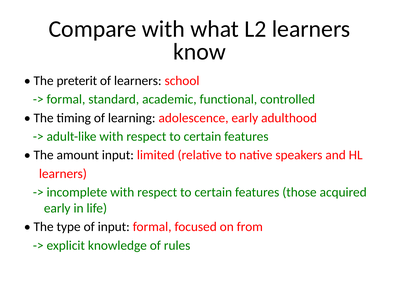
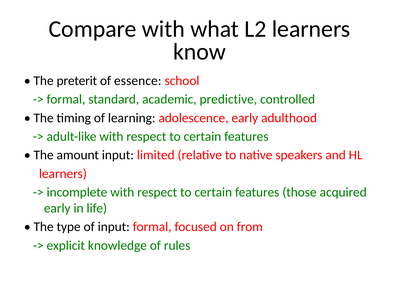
of learners: learners -> essence
functional: functional -> predictive
